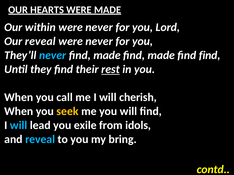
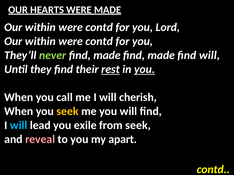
never at (99, 27): never -> contd
reveal at (40, 41): reveal -> within
never at (99, 41): never -> contd
never at (53, 55) colour: light blue -> light green
find find: find -> will
you at (144, 69) underline: none -> present
from idols: idols -> seek
reveal at (40, 140) colour: light blue -> pink
bring: bring -> apart
